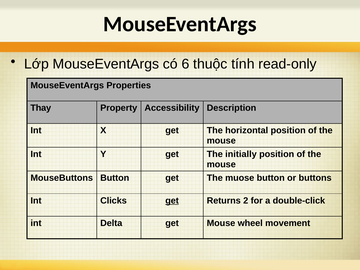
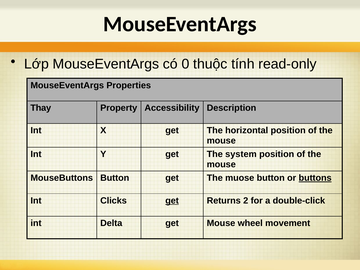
6: 6 -> 0
initially: initially -> system
buttons underline: none -> present
